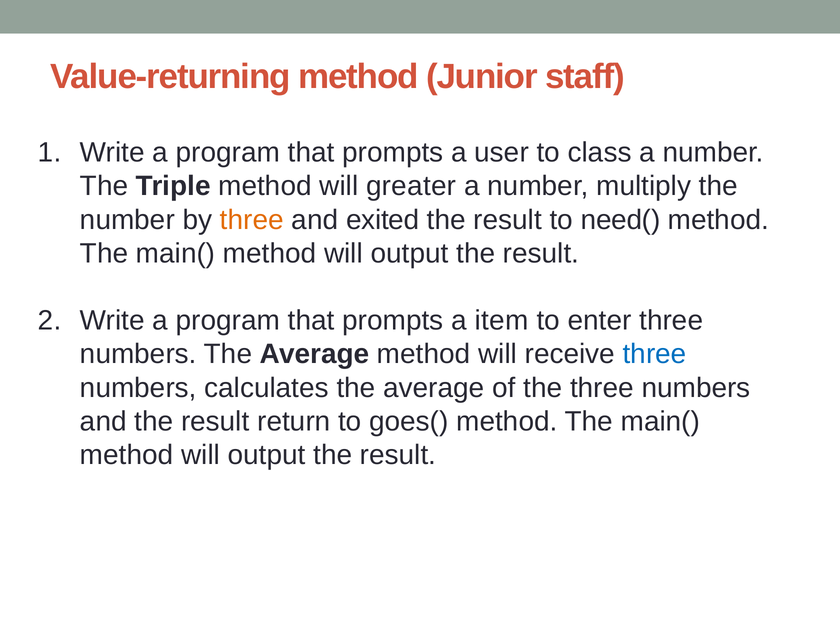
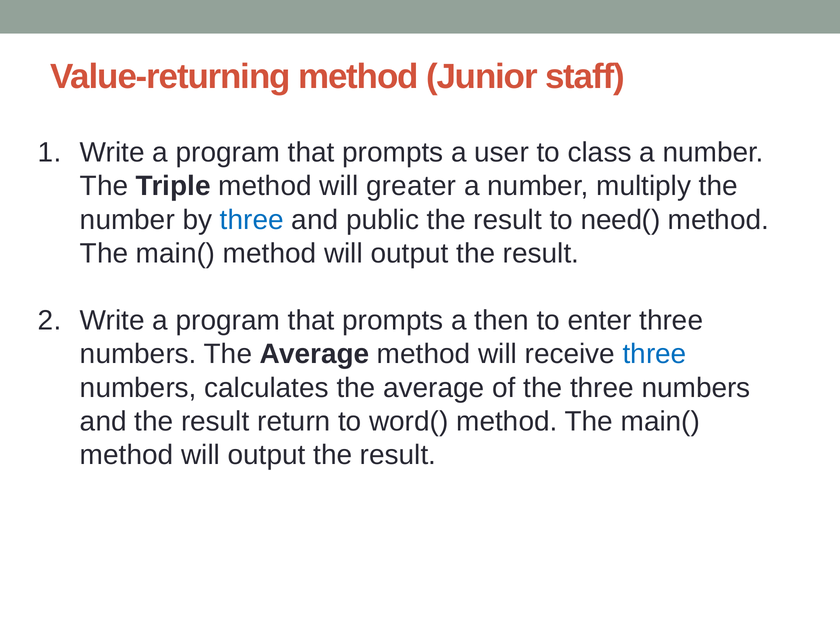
three at (252, 220) colour: orange -> blue
exited: exited -> public
item: item -> then
goes(: goes( -> word(
